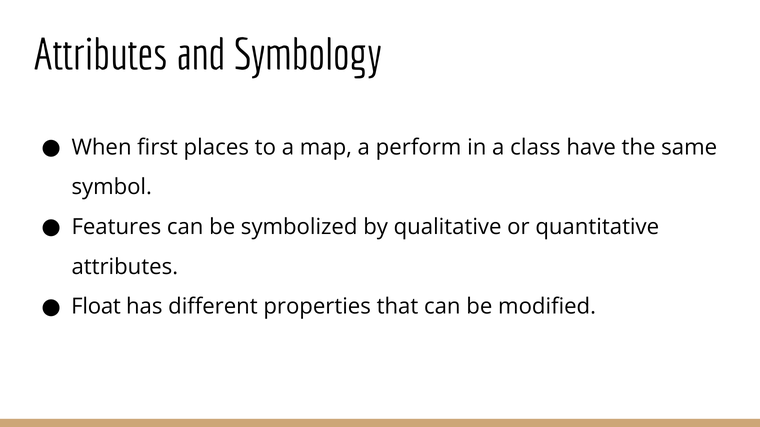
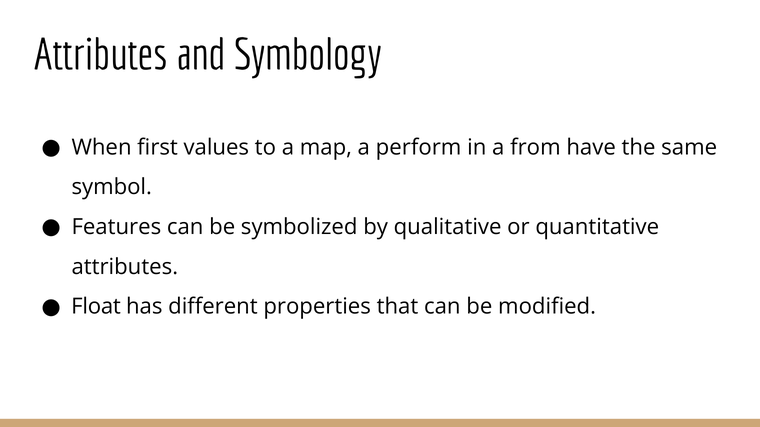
places: places -> values
class: class -> from
